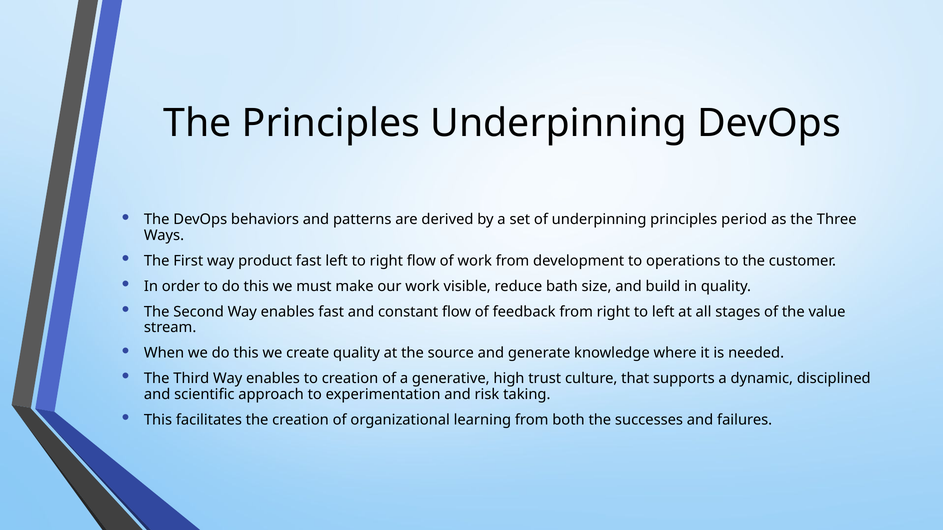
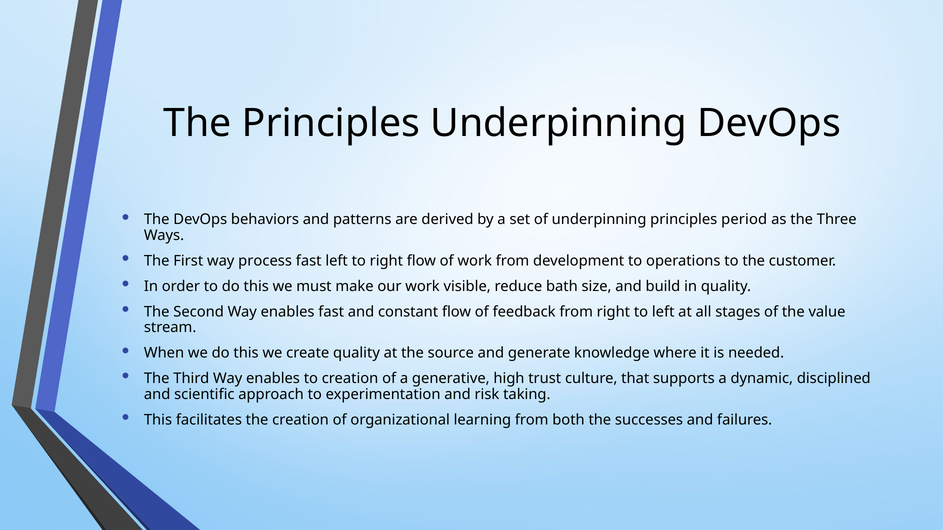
product: product -> process
